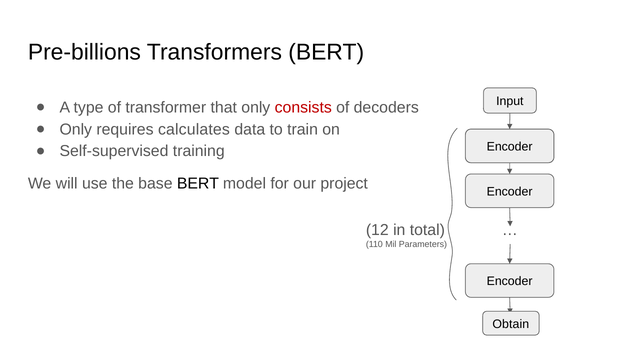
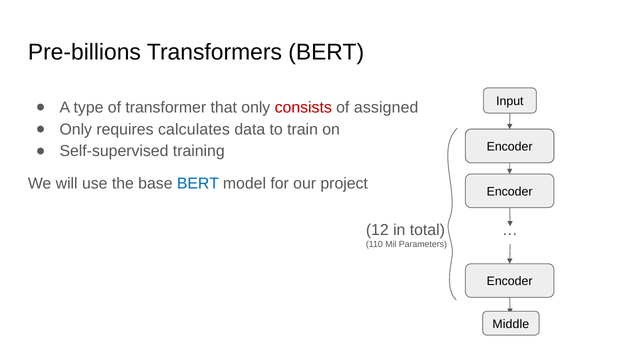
decoders: decoders -> assigned
BERT at (198, 184) colour: black -> blue
Obtain: Obtain -> Middle
